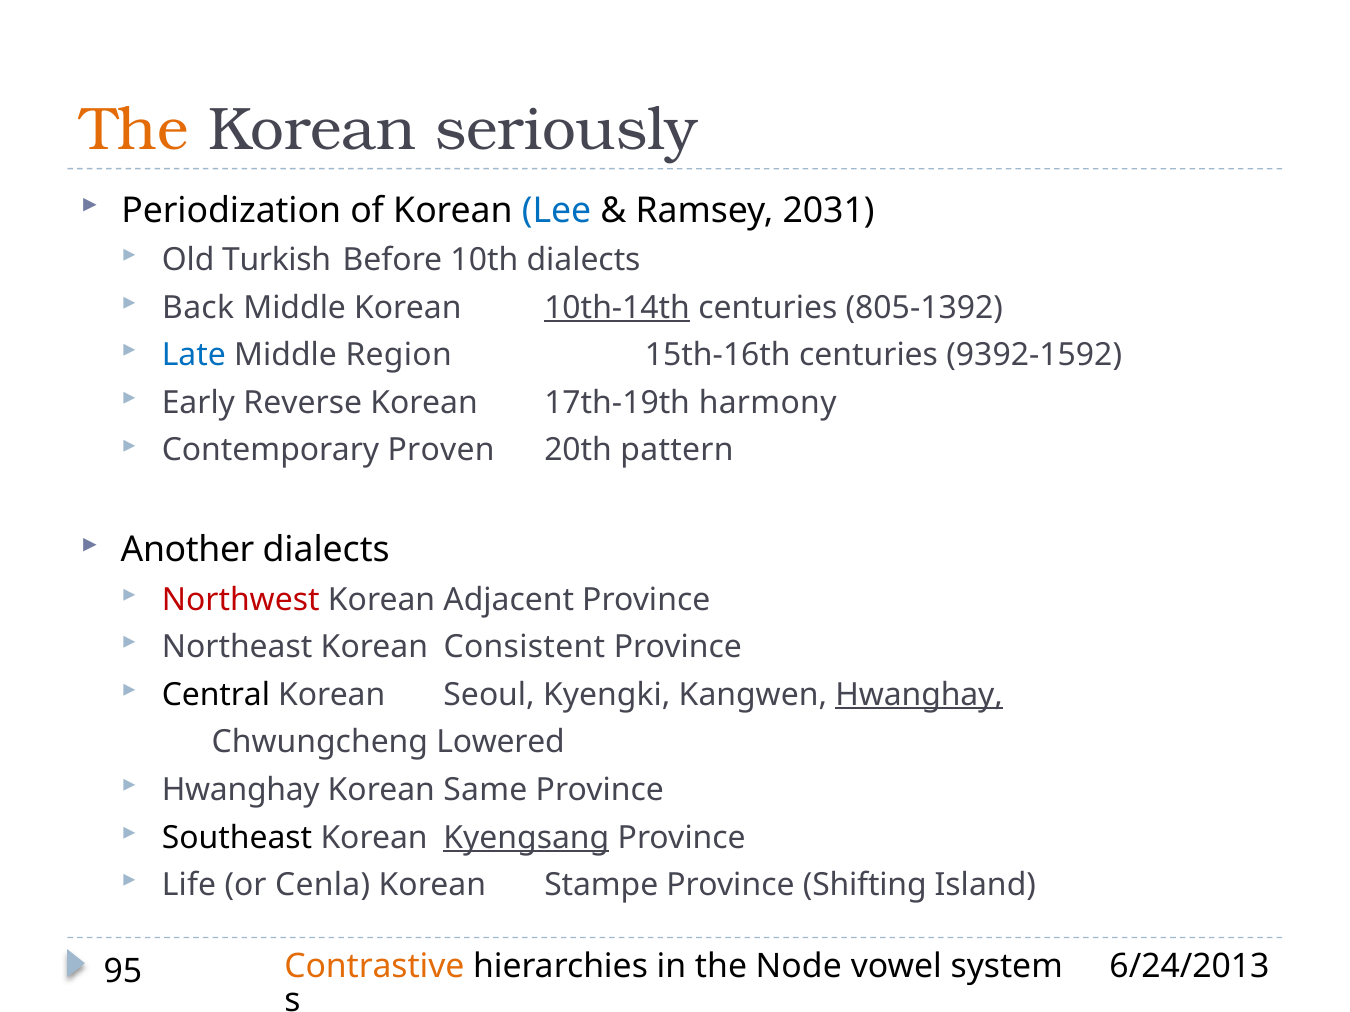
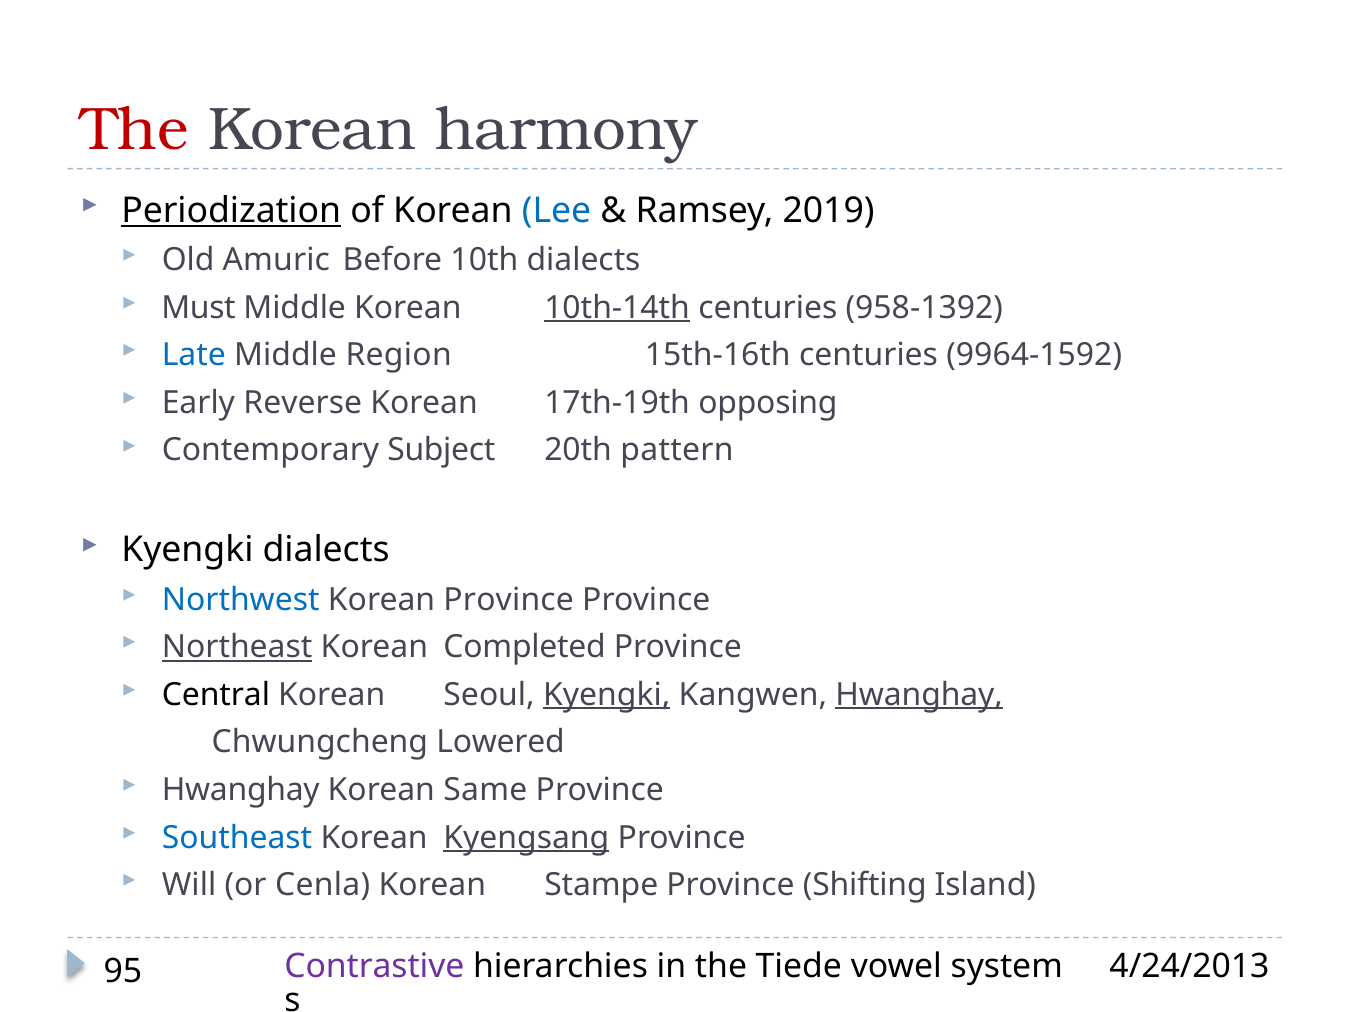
The at (135, 130) colour: orange -> red
seriously: seriously -> harmony
Periodization underline: none -> present
2031: 2031 -> 2019
Turkish: Turkish -> Amuric
Back: Back -> Must
805-1392: 805-1392 -> 958-1392
9392-1592: 9392-1592 -> 9964-1592
harmony: harmony -> opposing
Proven: Proven -> Subject
Another at (188, 550): Another -> Kyengki
Northwest colour: red -> blue
Korean Adjacent: Adjacent -> Province
Northeast underline: none -> present
Consistent: Consistent -> Completed
Kyengki at (607, 695) underline: none -> present
Southeast colour: black -> blue
Life: Life -> Will
Contrastive colour: orange -> purple
Node: Node -> Tiede
6/24/2013: 6/24/2013 -> 4/24/2013
